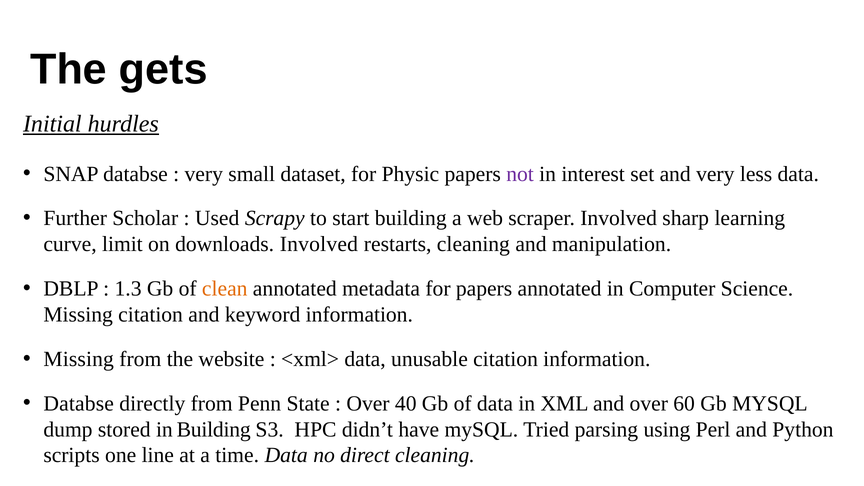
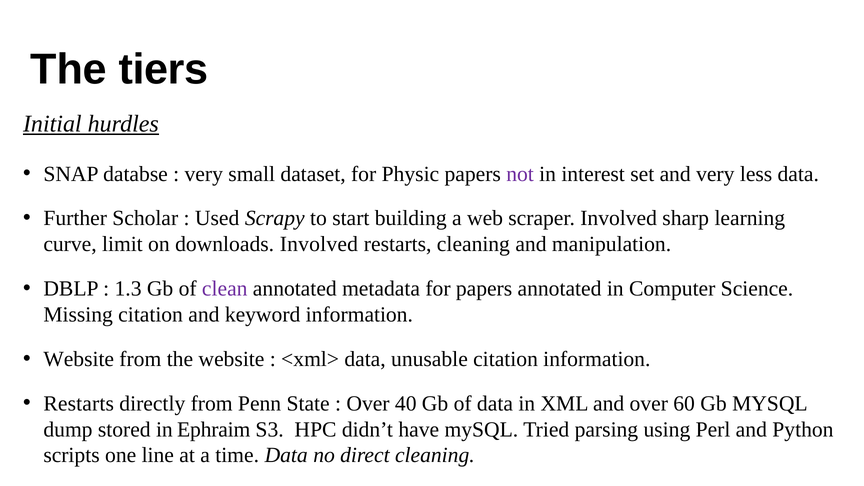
gets: gets -> tiers
clean colour: orange -> purple
Missing at (79, 359): Missing -> Website
Databse at (79, 403): Databse -> Restarts
in Building: Building -> Ephraim
